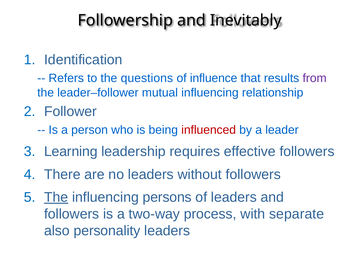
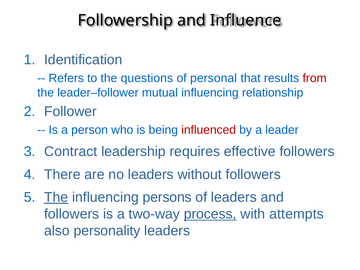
Inevitably: Inevitably -> Influence
influence: influence -> personal
from colour: purple -> red
Learning: Learning -> Contract
process underline: none -> present
separate: separate -> attempts
